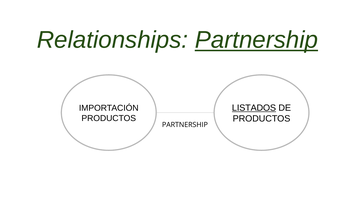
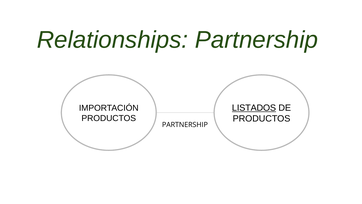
Partnership at (256, 40) underline: present -> none
